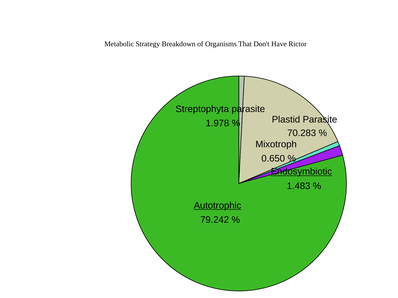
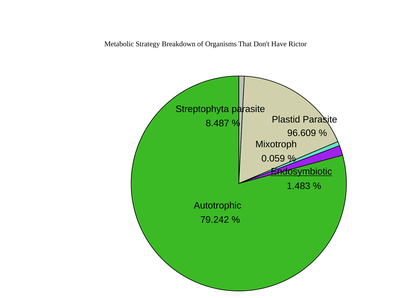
1.978: 1.978 -> 8.487
70.283: 70.283 -> 96.609
0.650: 0.650 -> 0.059
Autotrophic underline: present -> none
